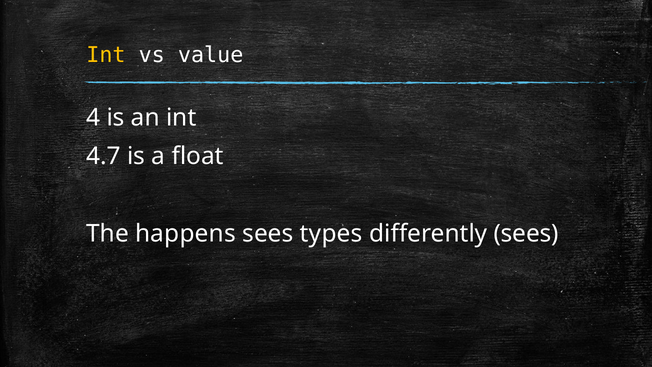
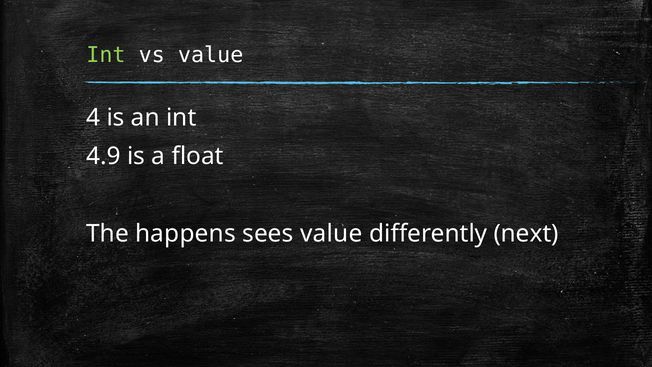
Int at (106, 55) colour: yellow -> light green
4.7: 4.7 -> 4.9
sees types: types -> value
differently sees: sees -> next
